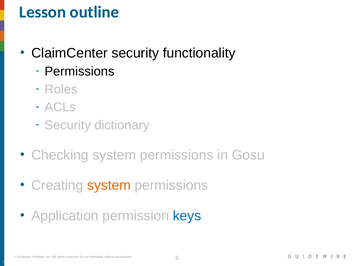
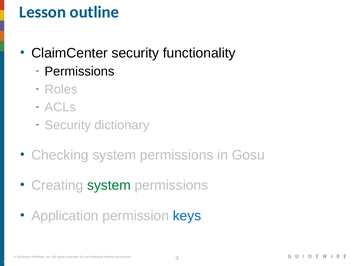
system at (109, 186) colour: orange -> green
